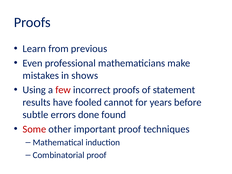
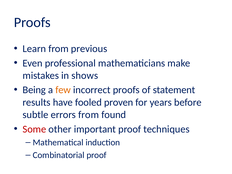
Using: Using -> Being
few colour: red -> orange
cannot: cannot -> proven
errors done: done -> from
